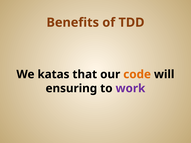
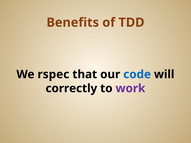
katas: katas -> rspec
code colour: orange -> blue
ensuring: ensuring -> correctly
